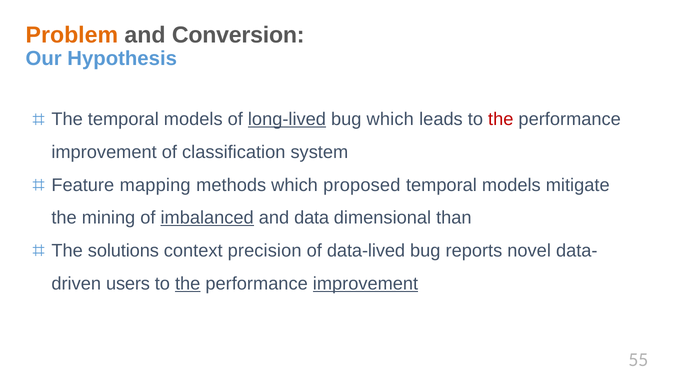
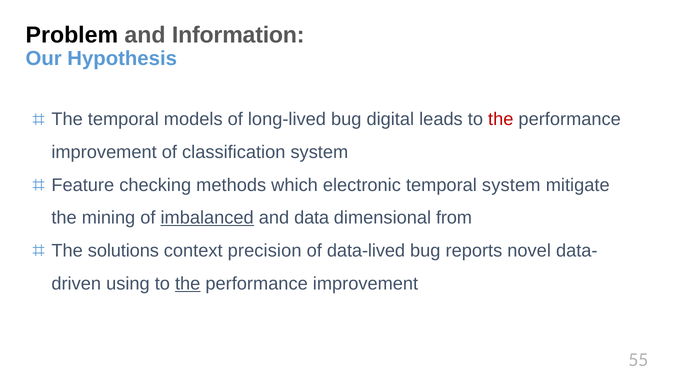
Problem colour: orange -> black
Conversion: Conversion -> Information
long-lived underline: present -> none
bug which: which -> digital
mapping: mapping -> checking
proposed: proposed -> electronic
models at (511, 185): models -> system
than: than -> from
users: users -> using
improvement at (366, 283) underline: present -> none
